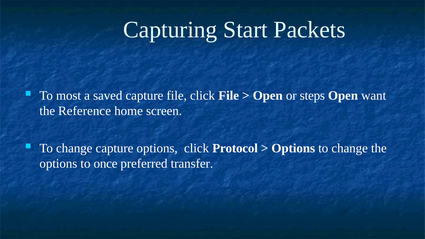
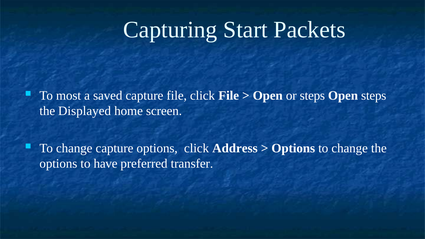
Open want: want -> steps
Reference: Reference -> Displayed
Protocol: Protocol -> Address
once: once -> have
